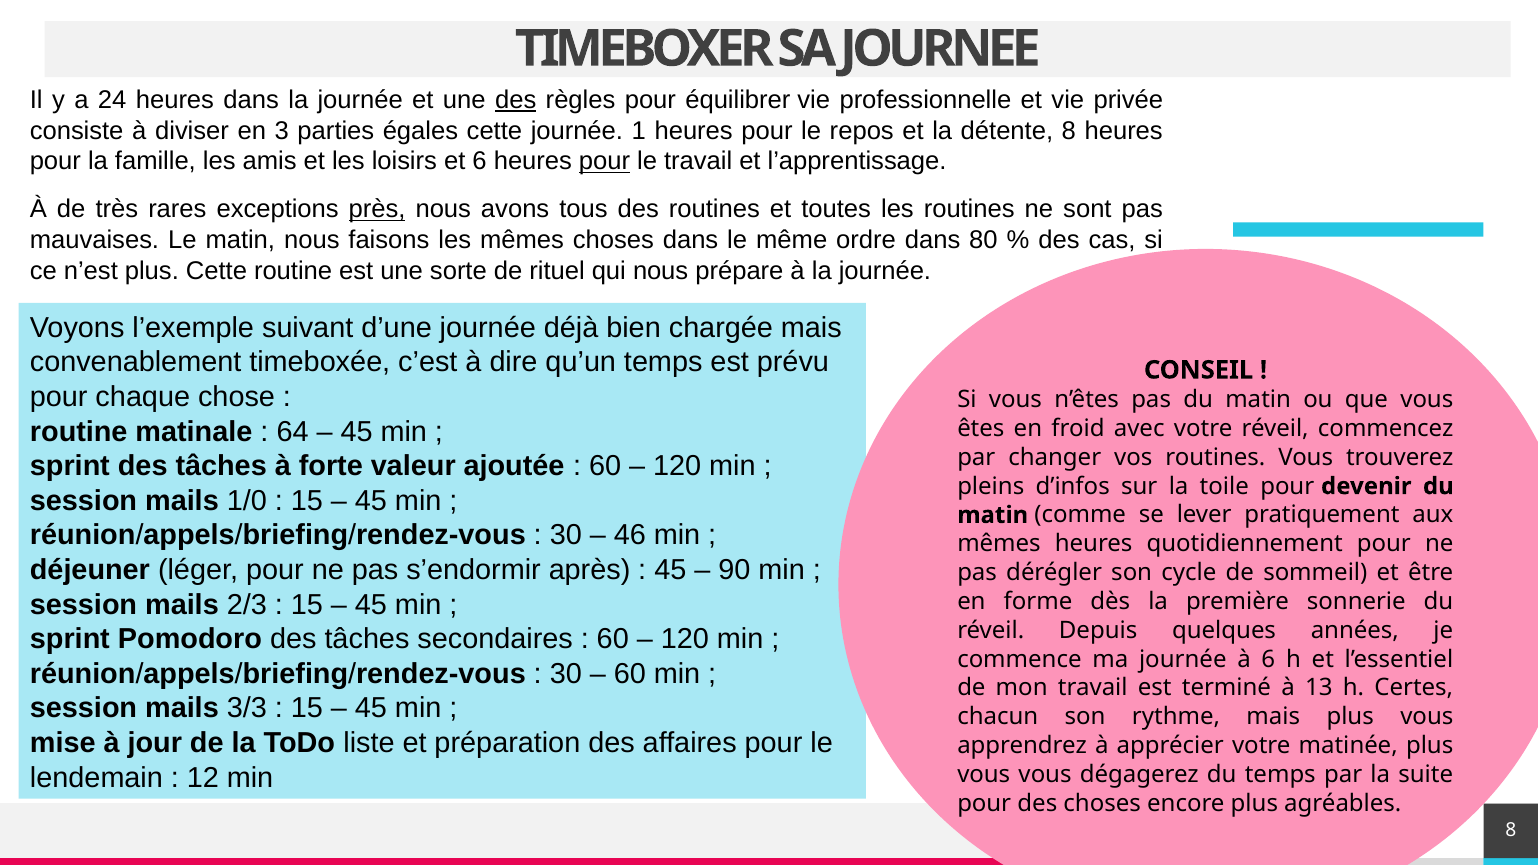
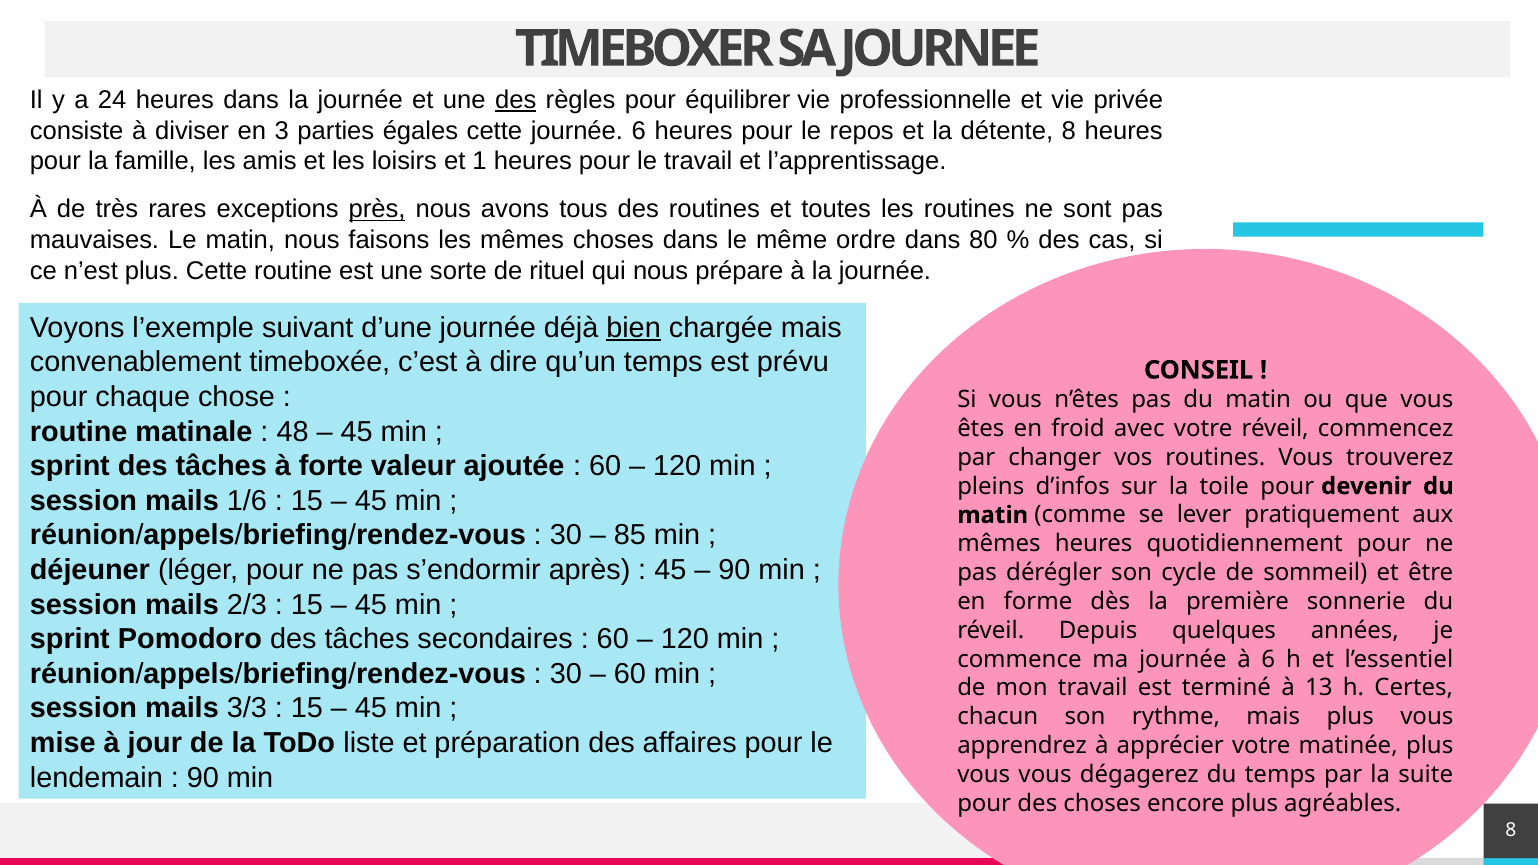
journée 1: 1 -> 6
et 6: 6 -> 1
pour at (604, 161) underline: present -> none
bien underline: none -> present
64: 64 -> 48
1/0: 1/0 -> 1/6
46: 46 -> 85
12 at (203, 778): 12 -> 90
